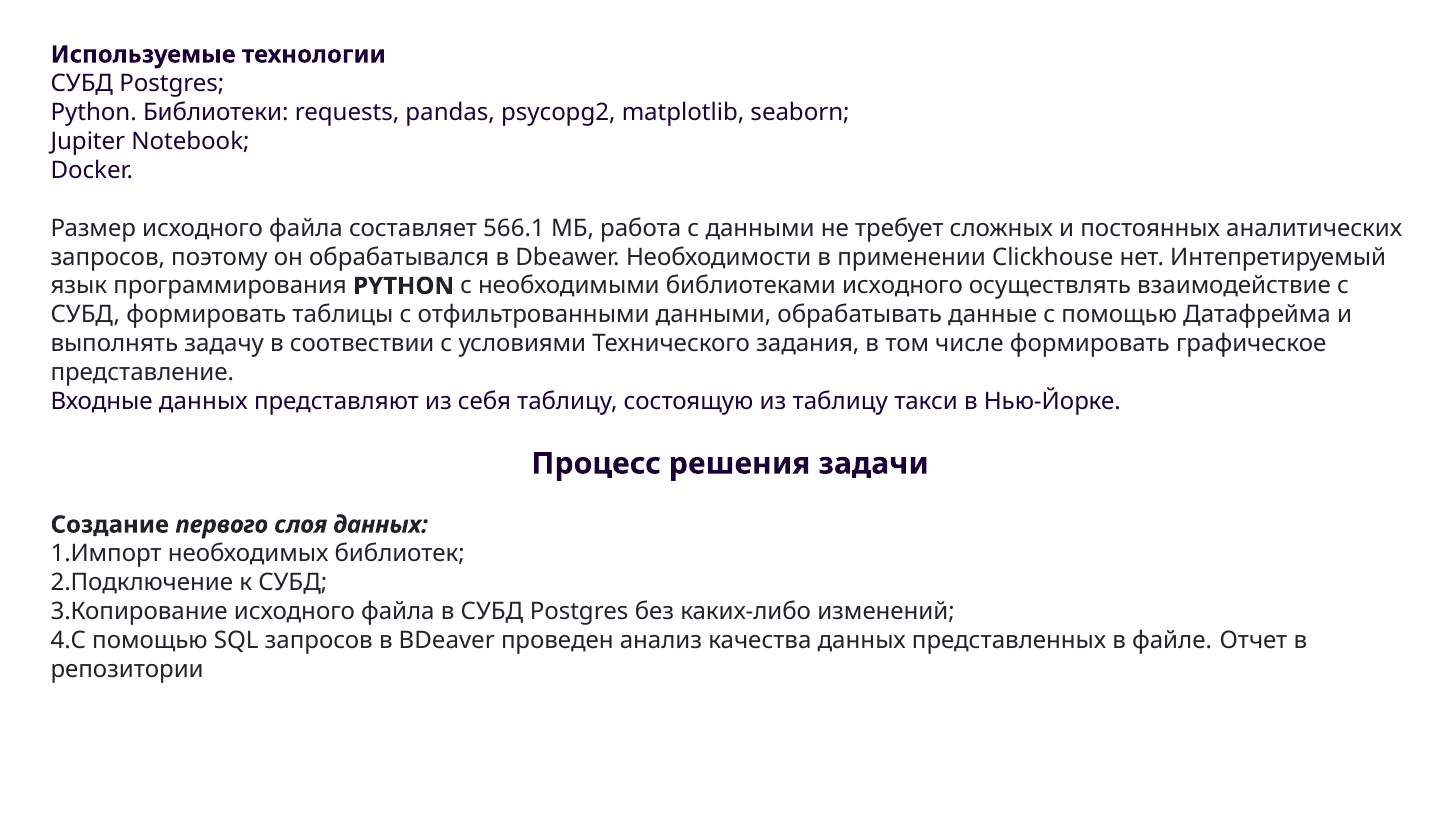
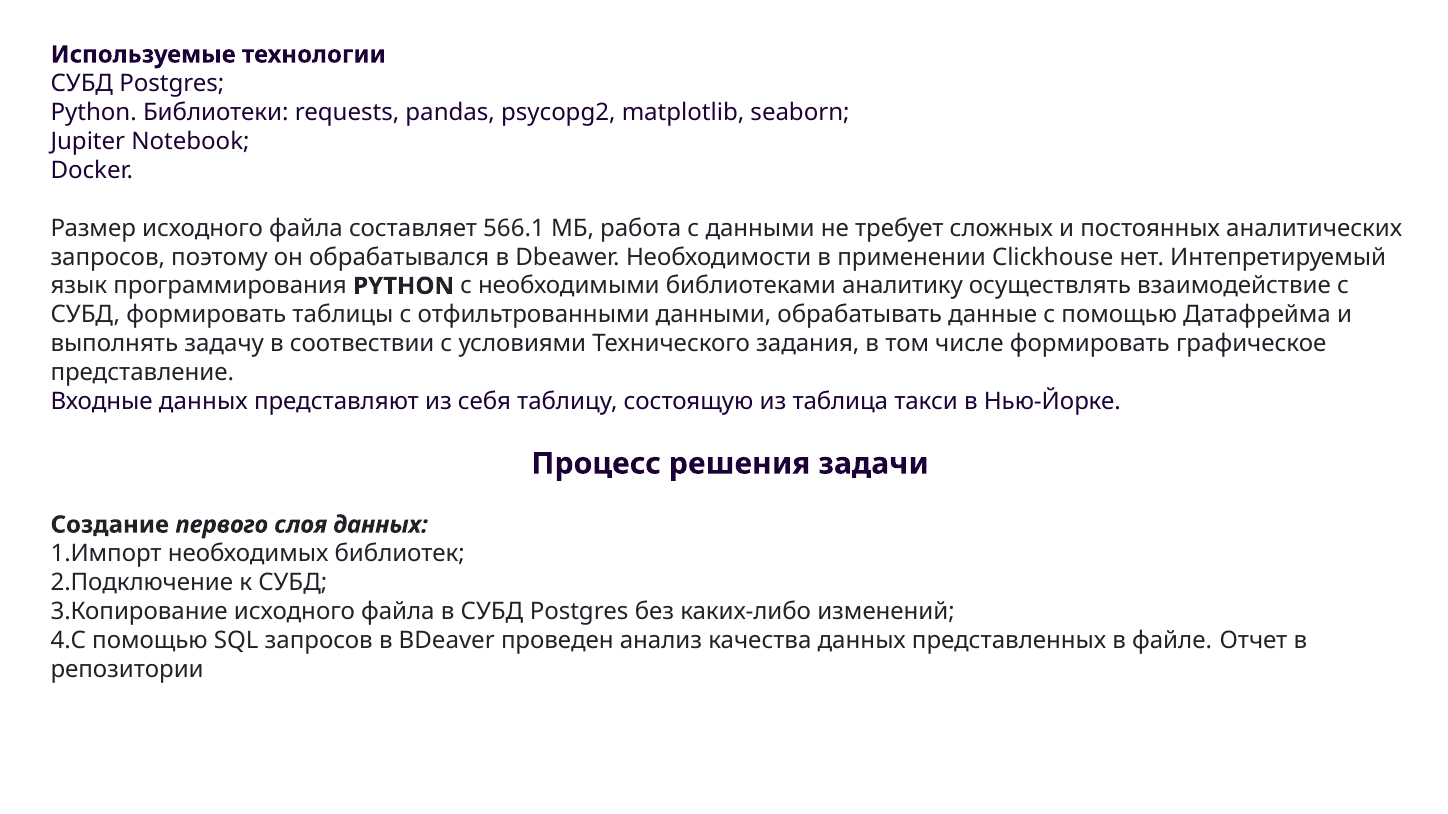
библиотеками исходного: исходного -> аналитику
из таблицу: таблицу -> таблица
